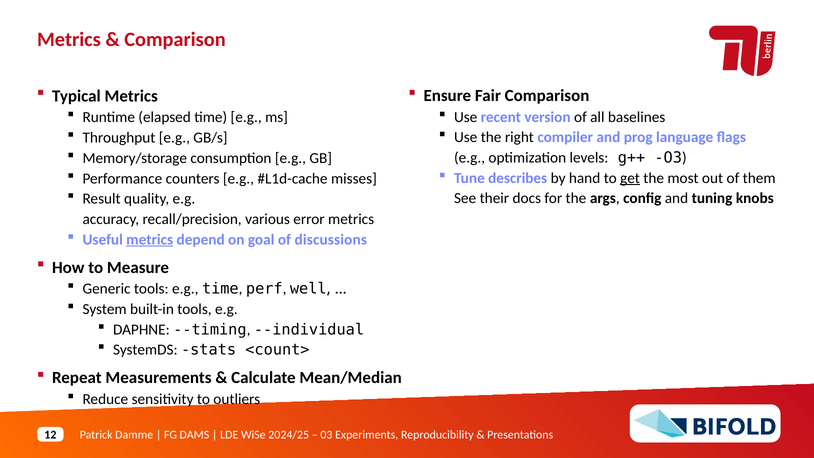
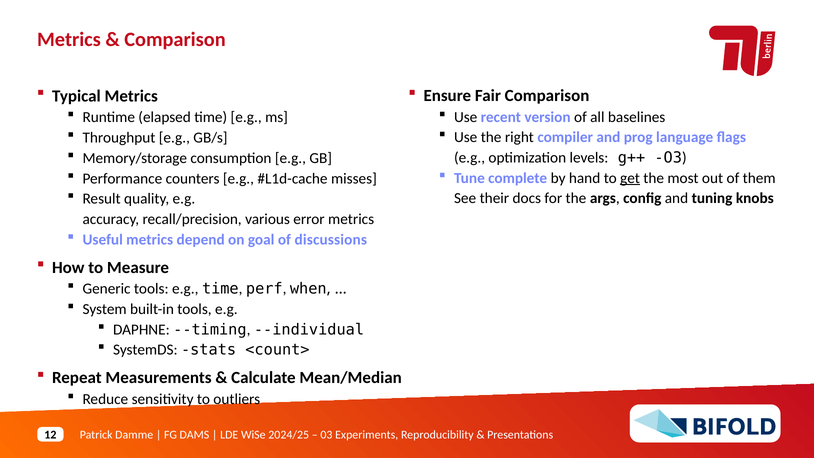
describes: describes -> complete
metrics at (150, 239) underline: present -> none
well: well -> when
